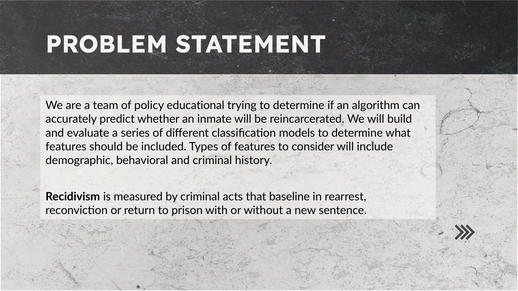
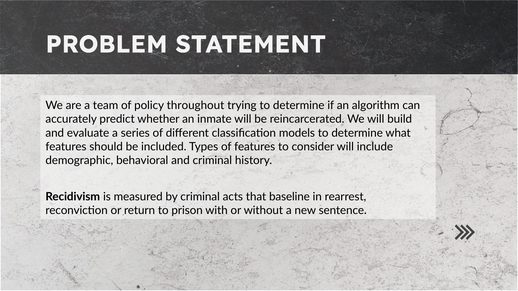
educational: educational -> throughout
